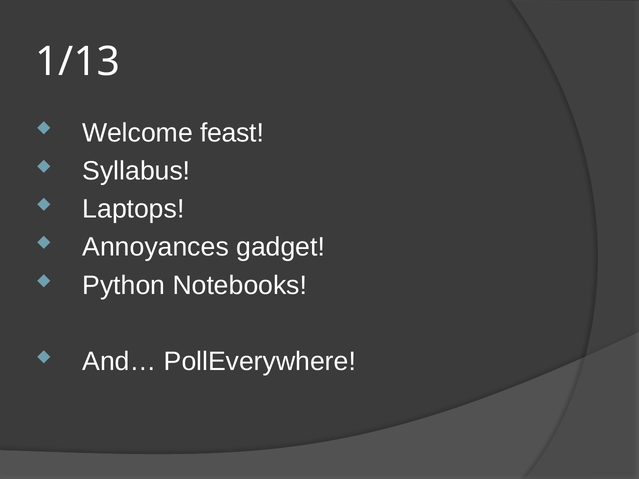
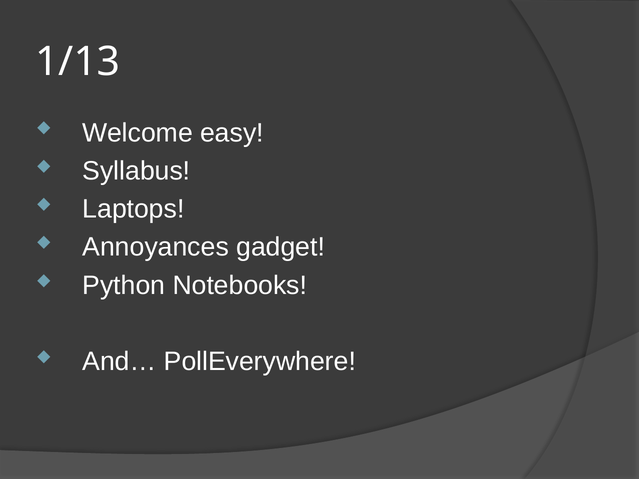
feast: feast -> easy
